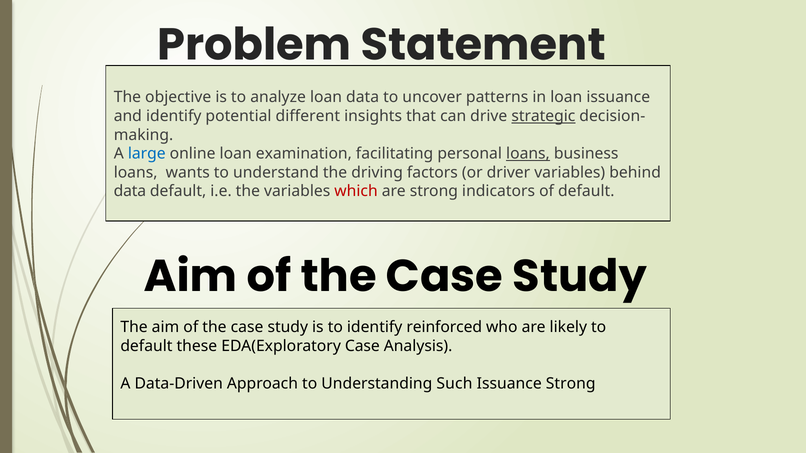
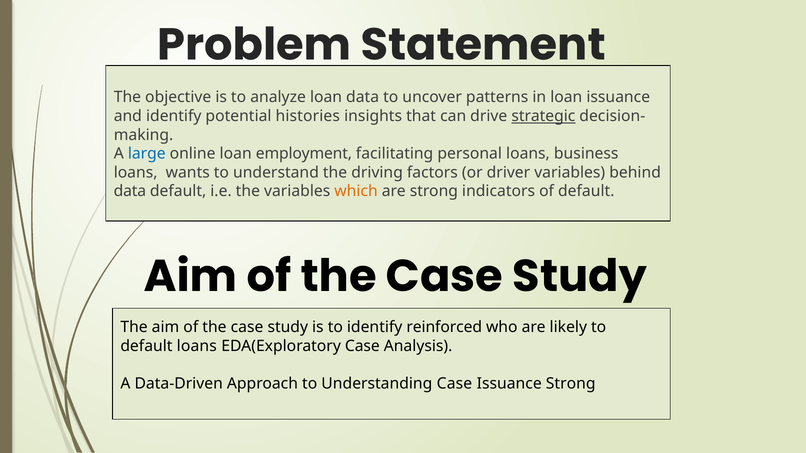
different: different -> histories
examination: examination -> employment
loans at (528, 154) underline: present -> none
which colour: red -> orange
default these: these -> loans
Understanding Such: Such -> Case
